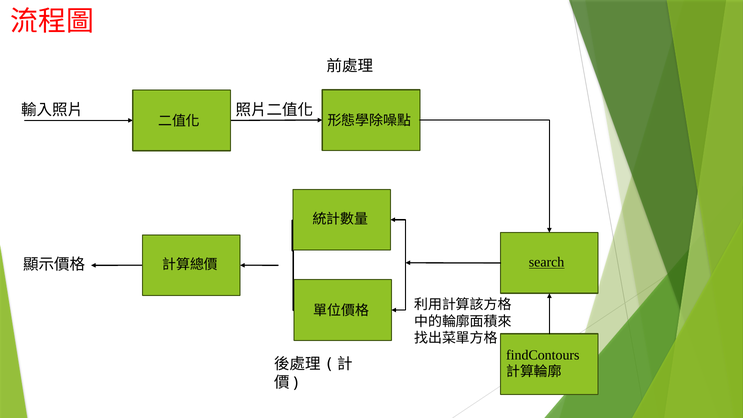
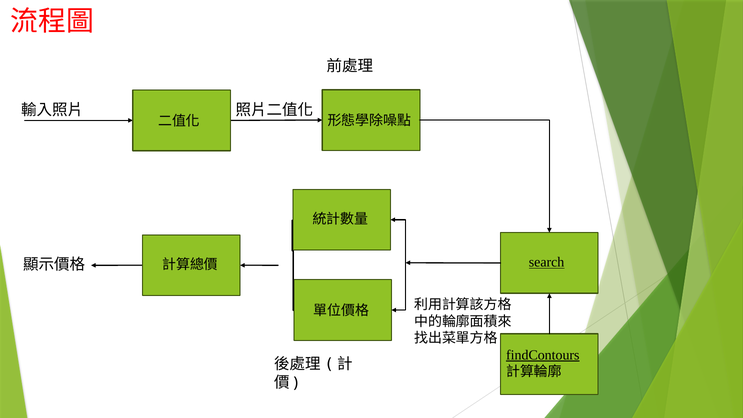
findContours underline: none -> present
